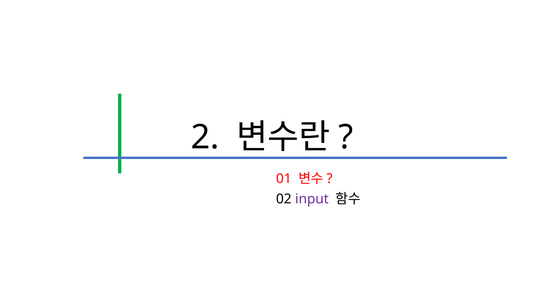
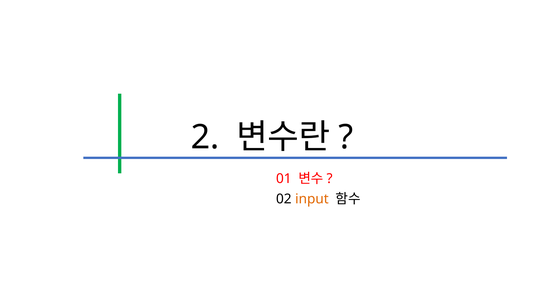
input colour: purple -> orange
